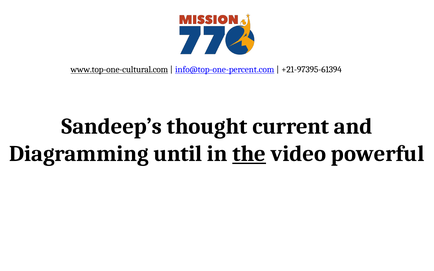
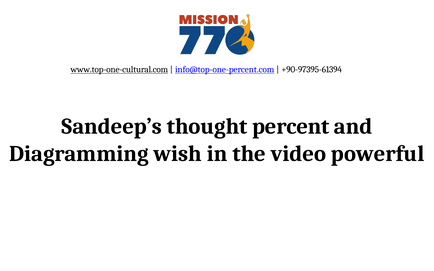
+21-97395-61394: +21-97395-61394 -> +90-97395-61394
current: current -> percent
until: until -> wish
the underline: present -> none
